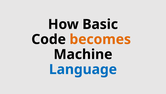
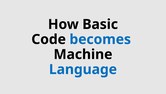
becomes colour: orange -> blue
